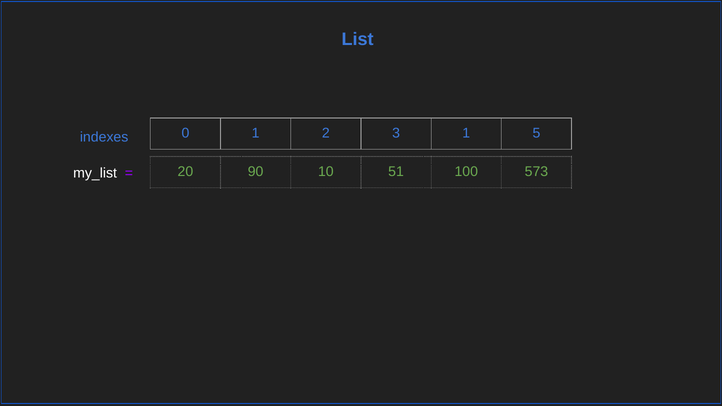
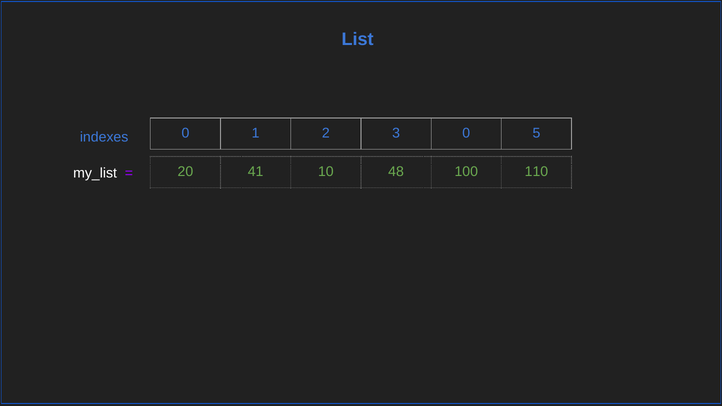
3 1: 1 -> 0
90: 90 -> 41
51: 51 -> 48
573: 573 -> 110
